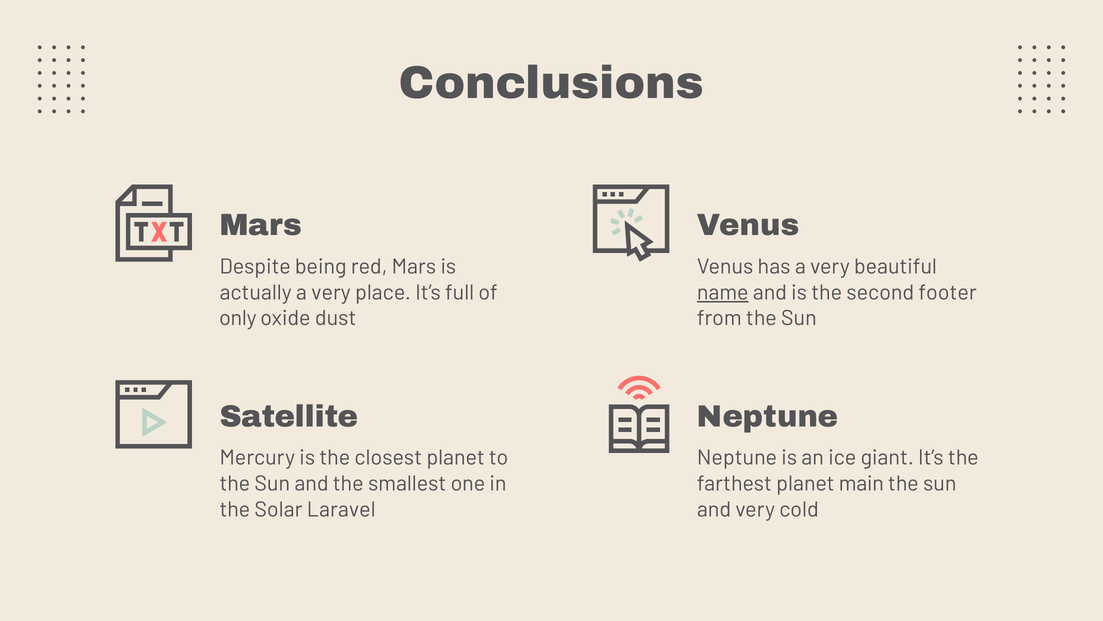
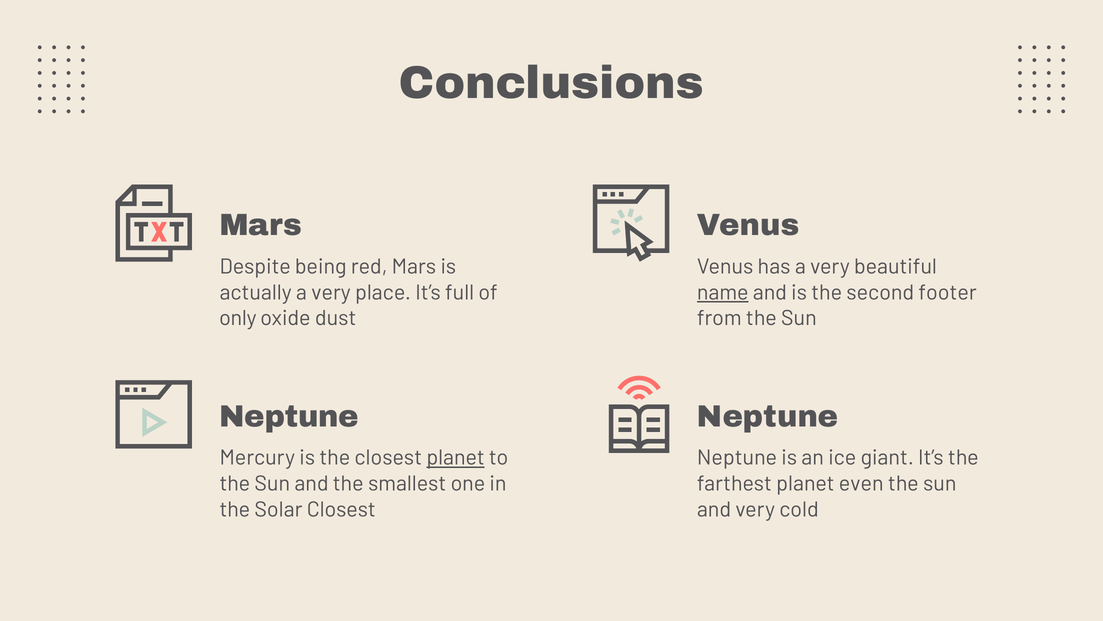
Satellite at (289, 416): Satellite -> Neptune
planet at (456, 457) underline: none -> present
main: main -> even
Solar Laravel: Laravel -> Closest
